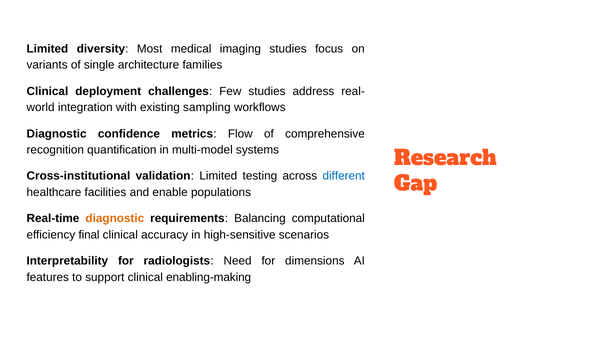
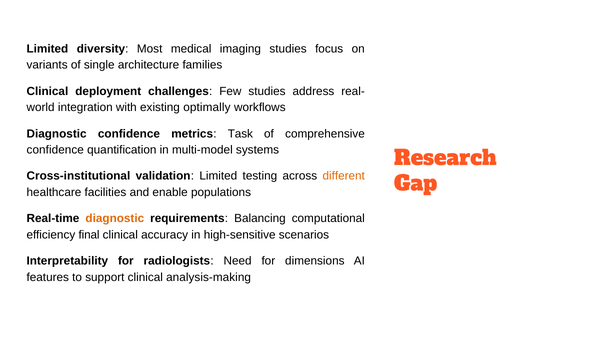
sampling: sampling -> optimally
Flow: Flow -> Task
recognition at (55, 150): recognition -> confidence
different colour: blue -> orange
enabling-making: enabling-making -> analysis-making
